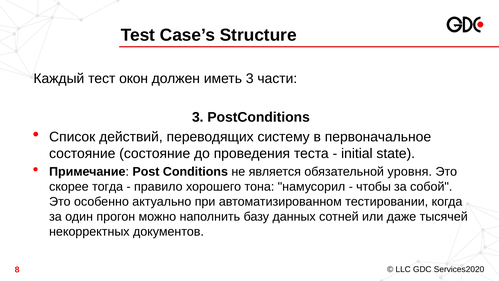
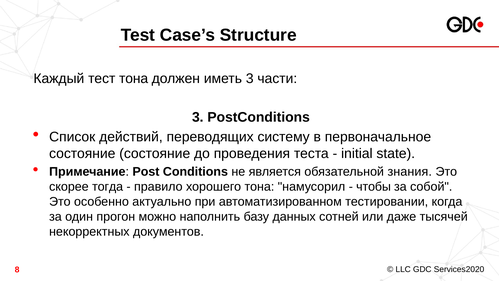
тест окон: окон -> тона
уровня: уровня -> знания
